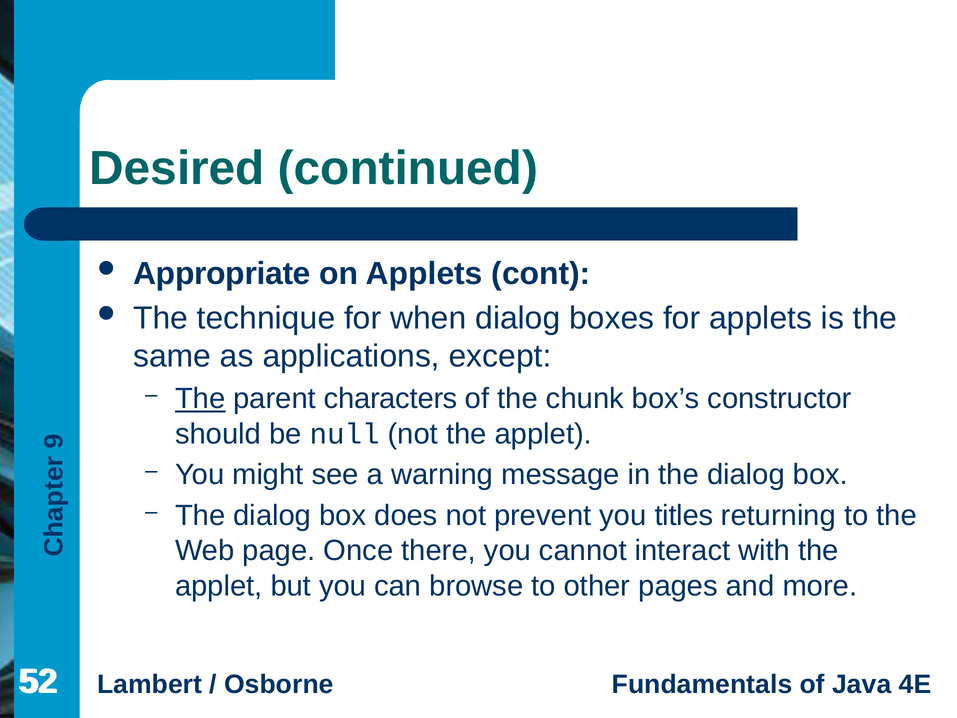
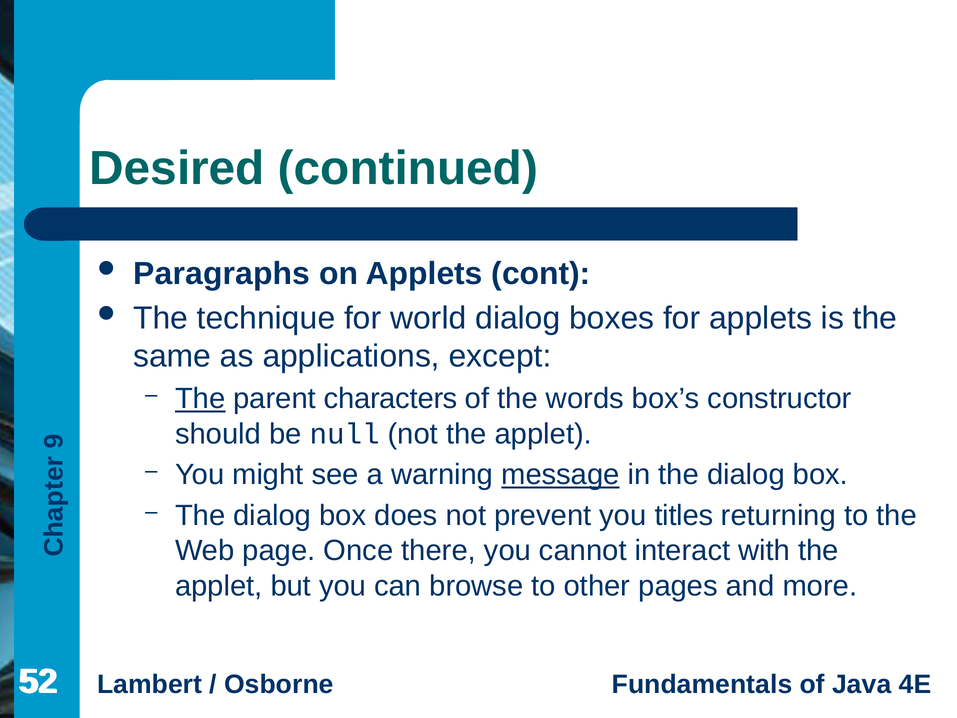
Appropriate: Appropriate -> Paragraphs
when: when -> world
chunk: chunk -> words
message underline: none -> present
